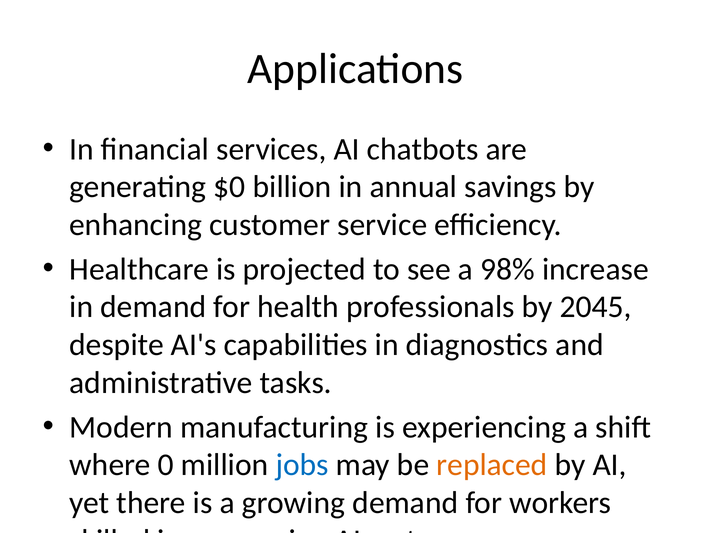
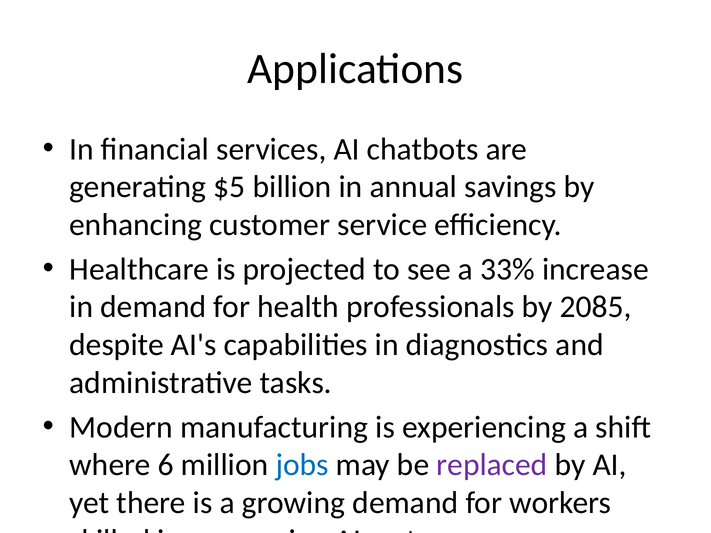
$0: $0 -> $5
98%: 98% -> 33%
2045: 2045 -> 2085
0: 0 -> 6
replaced colour: orange -> purple
